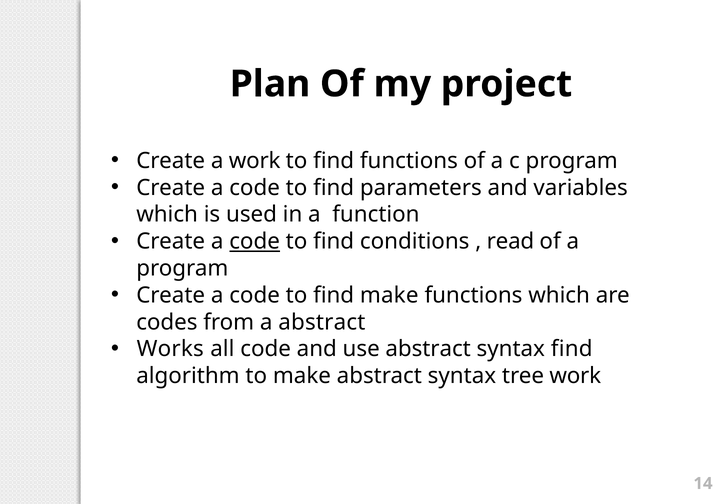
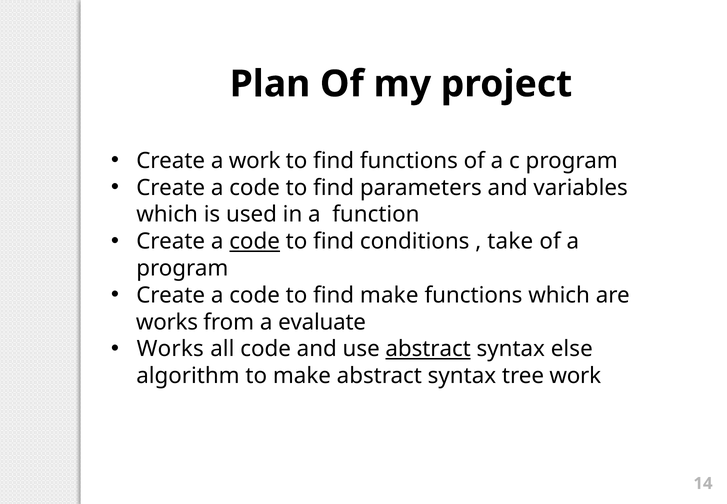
read: read -> take
codes at (167, 322): codes -> works
a abstract: abstract -> evaluate
abstract at (428, 349) underline: none -> present
syntax find: find -> else
